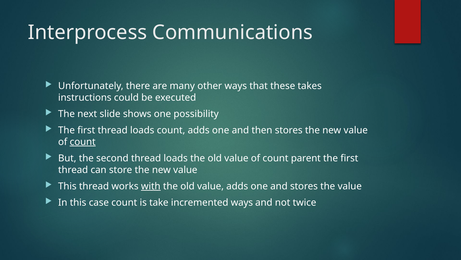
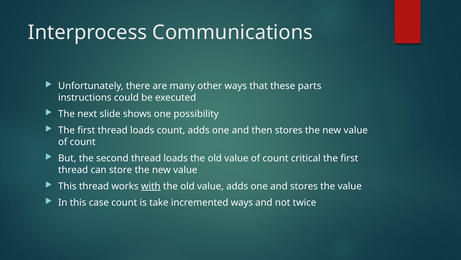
takes: takes -> parts
count at (83, 142) underline: present -> none
parent: parent -> critical
